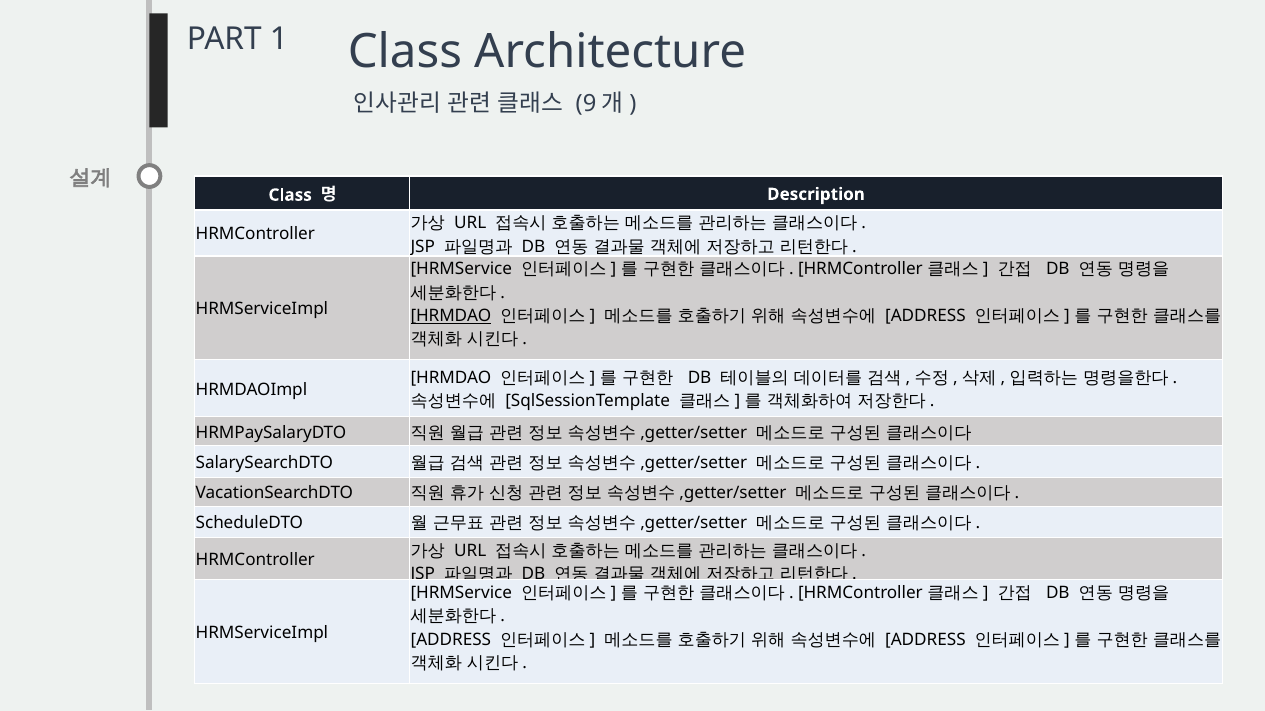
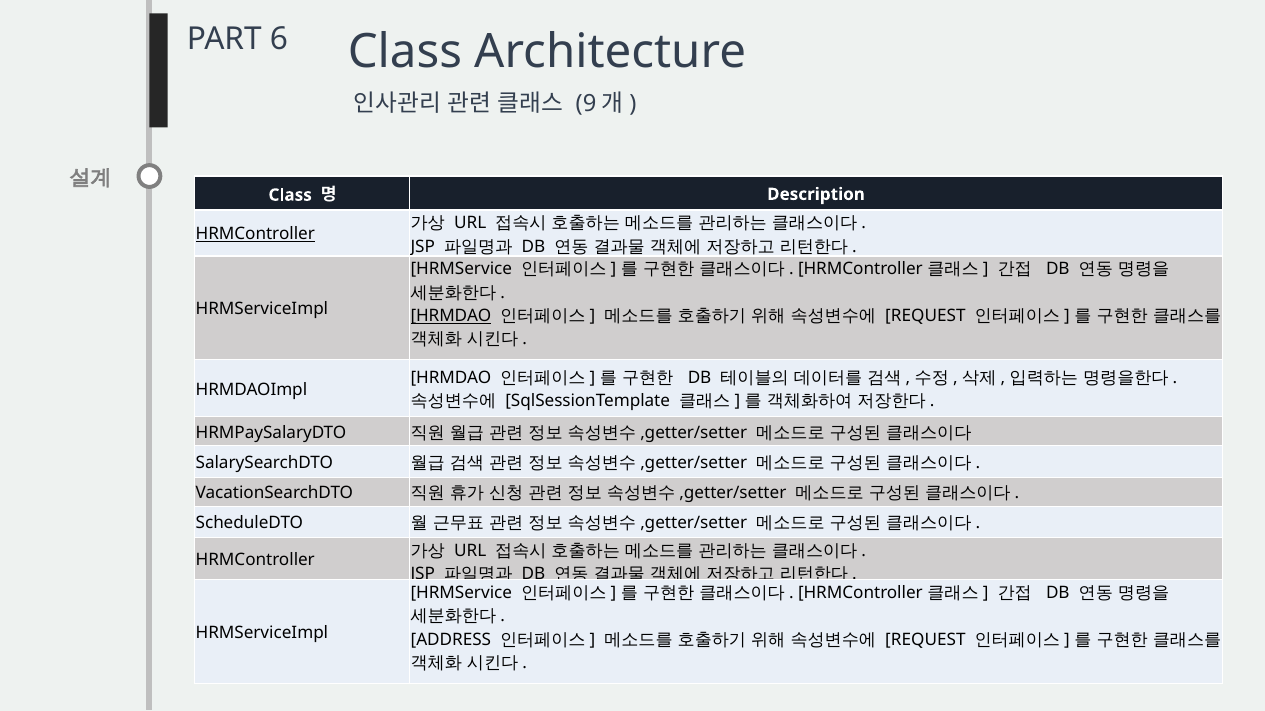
1: 1 -> 6
HRMController at (255, 235) underline: none -> present
ADDRESS at (925, 316): ADDRESS -> REQUEST
ADDRESS at (925, 640): ADDRESS -> REQUEST
